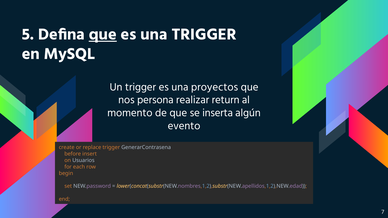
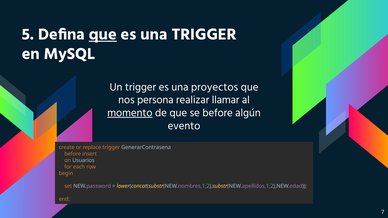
return: return -> llamar
momento underline: none -> present
se inserta: inserta -> before
